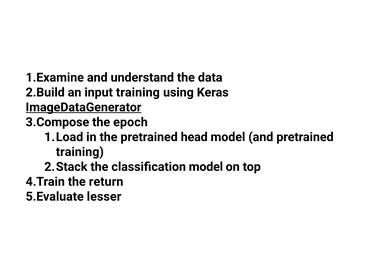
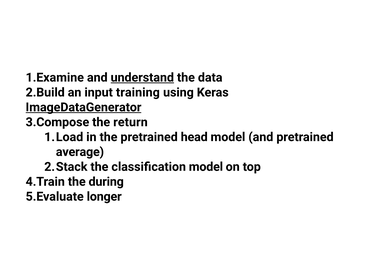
understand underline: none -> present
epoch: epoch -> return
training at (80, 152): training -> average
return: return -> during
lesser: lesser -> longer
